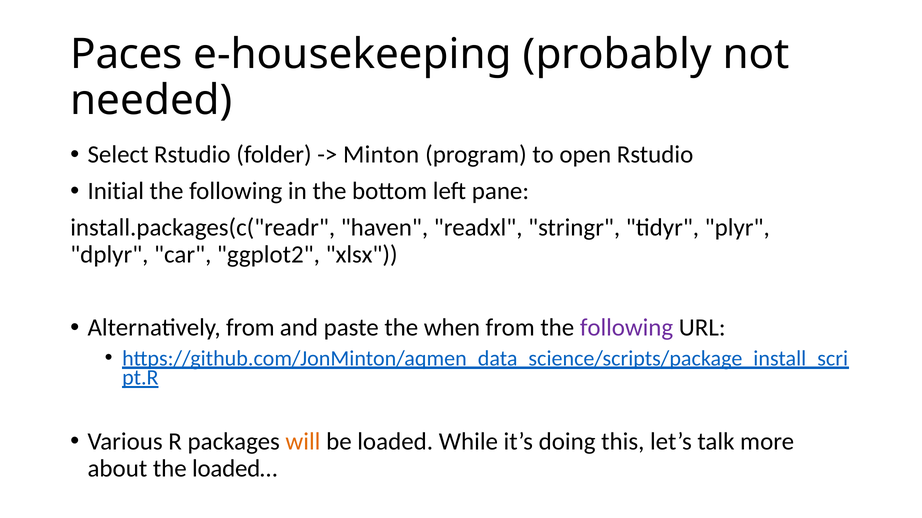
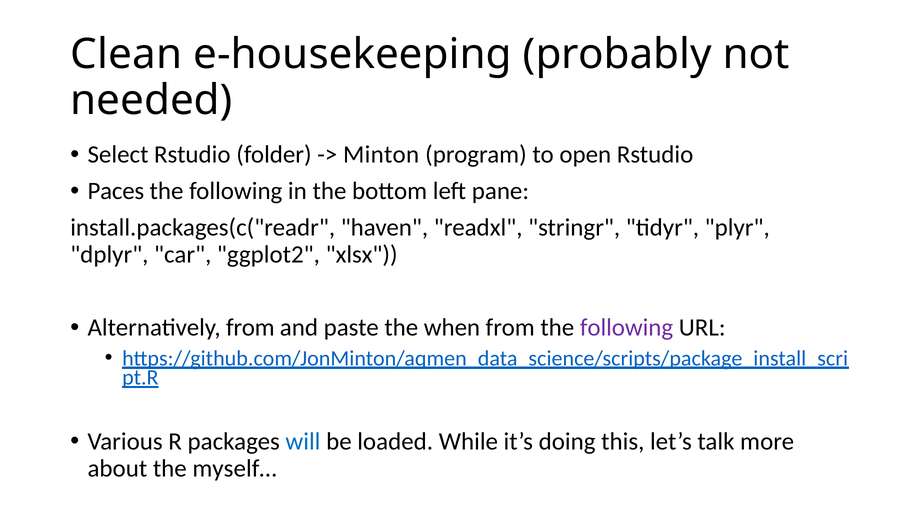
Paces: Paces -> Clean
Initial: Initial -> Paces
will colour: orange -> blue
loaded…: loaded… -> myself…
